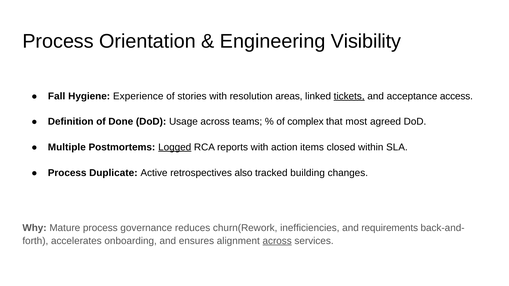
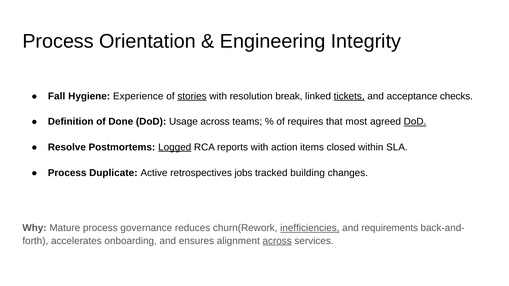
Visibility: Visibility -> Integrity
stories underline: none -> present
areas: areas -> break
access: access -> checks
complex: complex -> requires
DoD at (415, 122) underline: none -> present
Multiple: Multiple -> Resolve
also: also -> jobs
inefficiencies underline: none -> present
